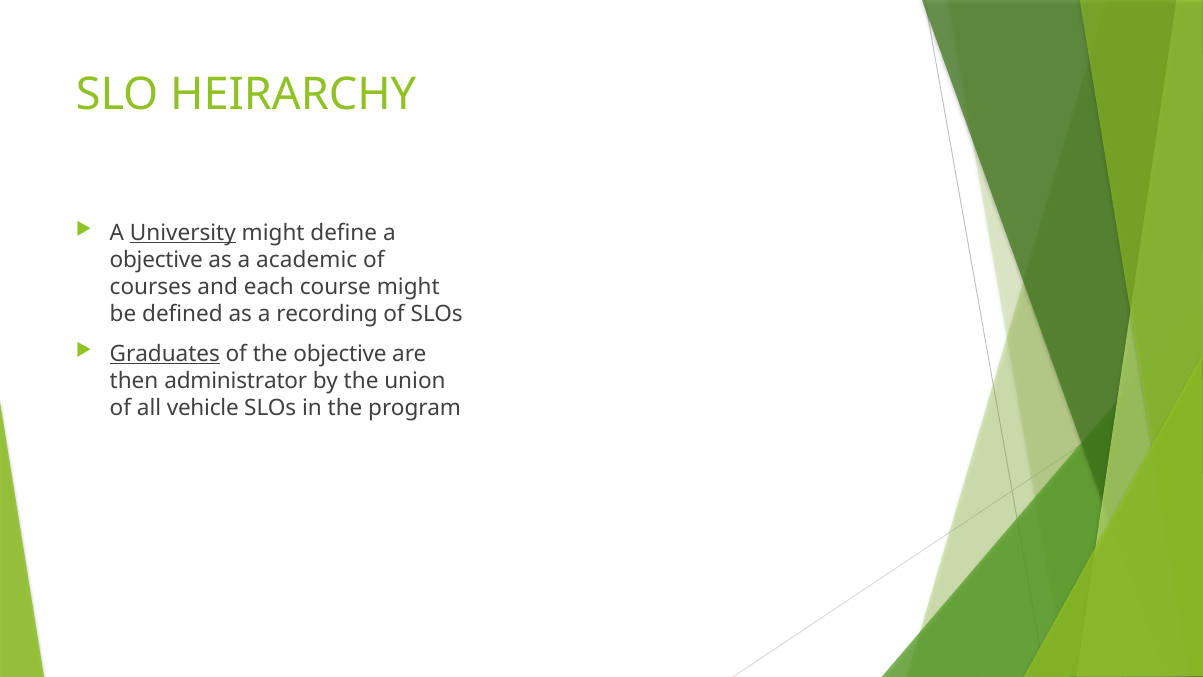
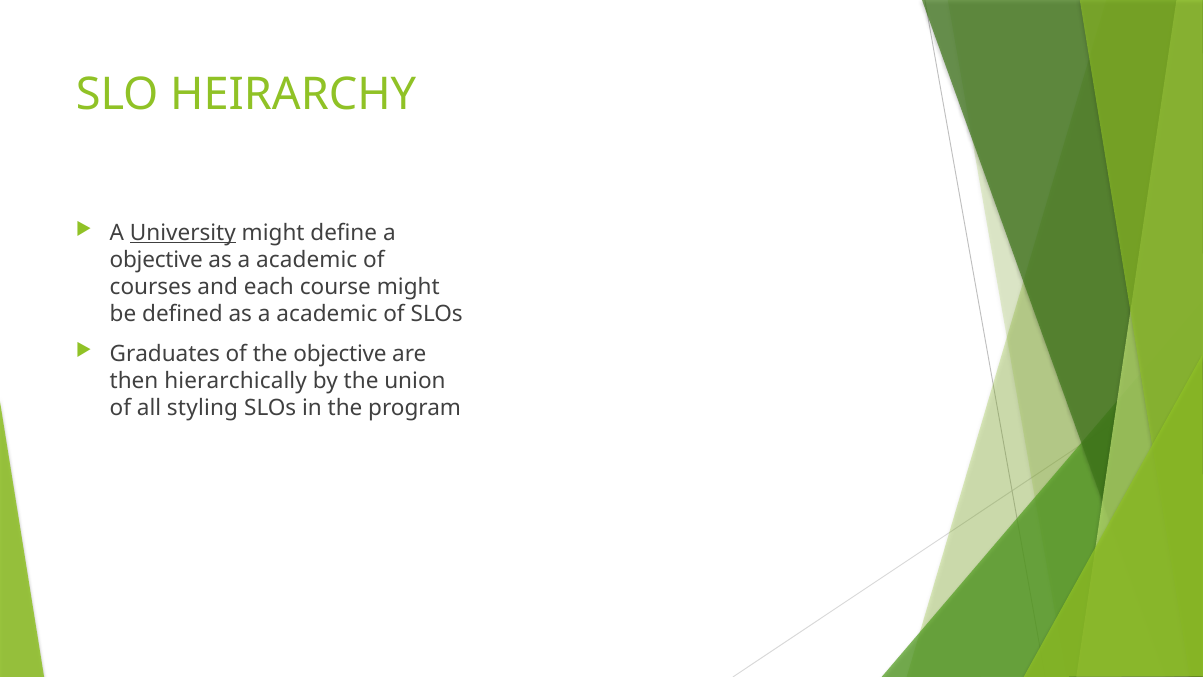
defined as a recording: recording -> academic
Graduates underline: present -> none
administrator: administrator -> hierarchically
vehicle: vehicle -> styling
